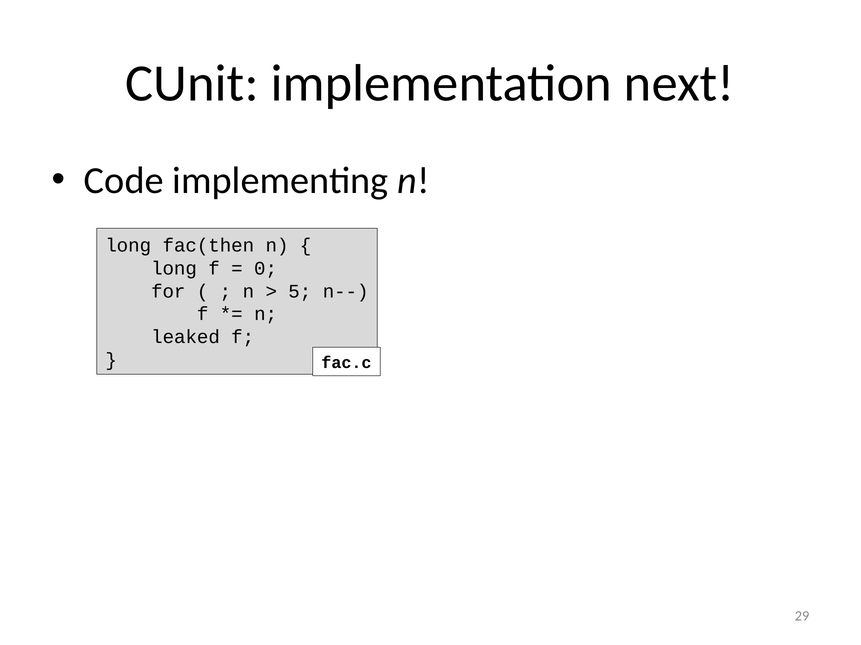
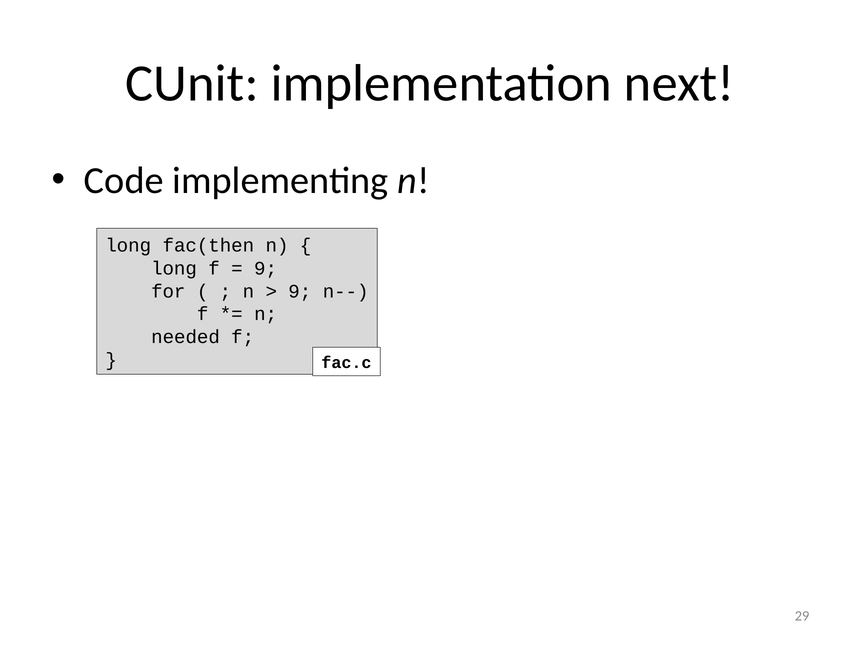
0 at (266, 269): 0 -> 9
5 at (300, 292): 5 -> 9
leaked: leaked -> needed
